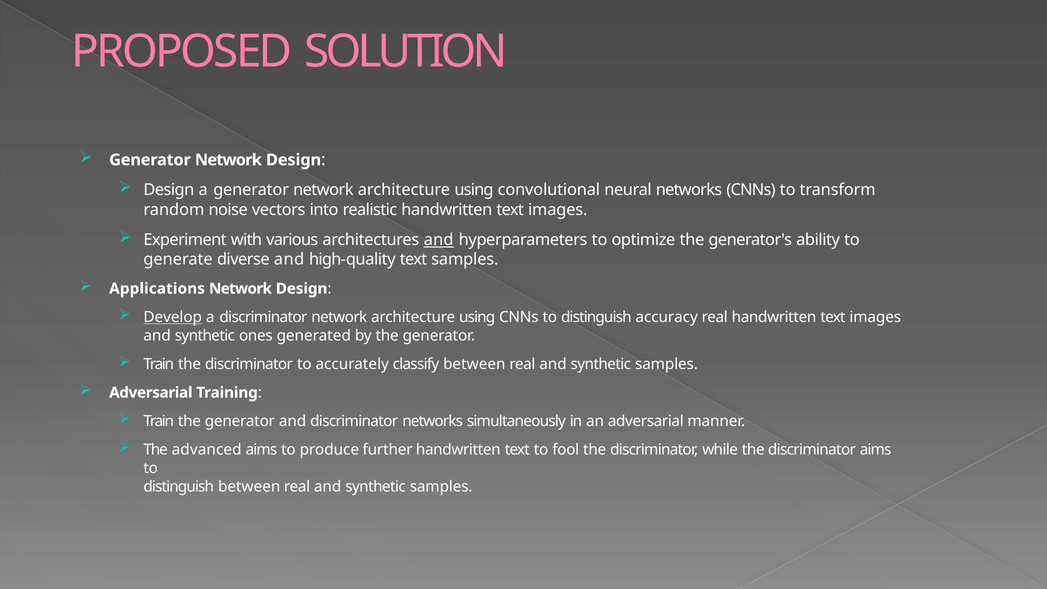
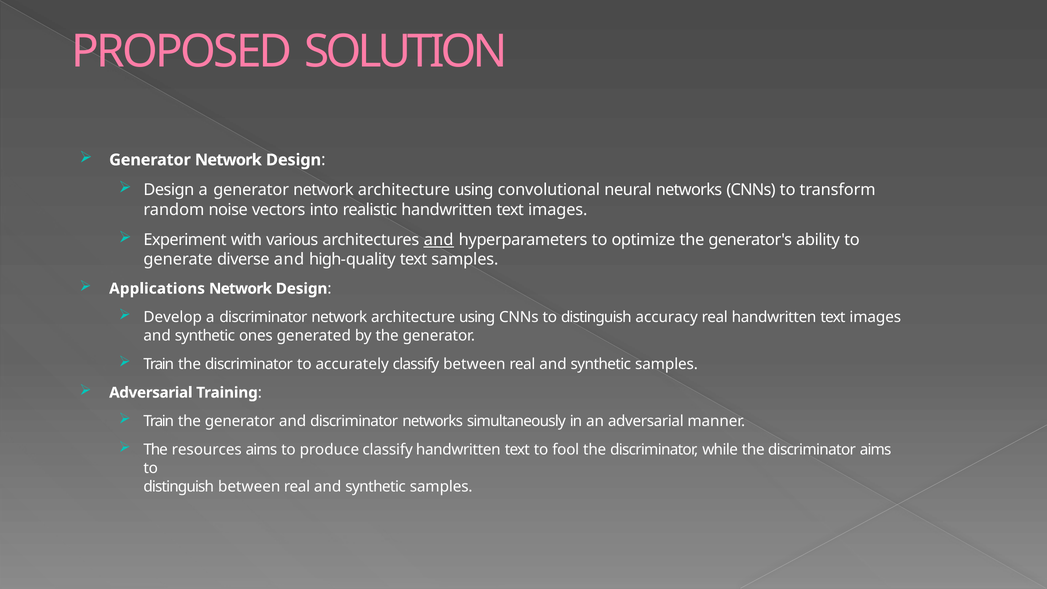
Develop underline: present -> none
advanced: advanced -> resources
produce further: further -> classify
